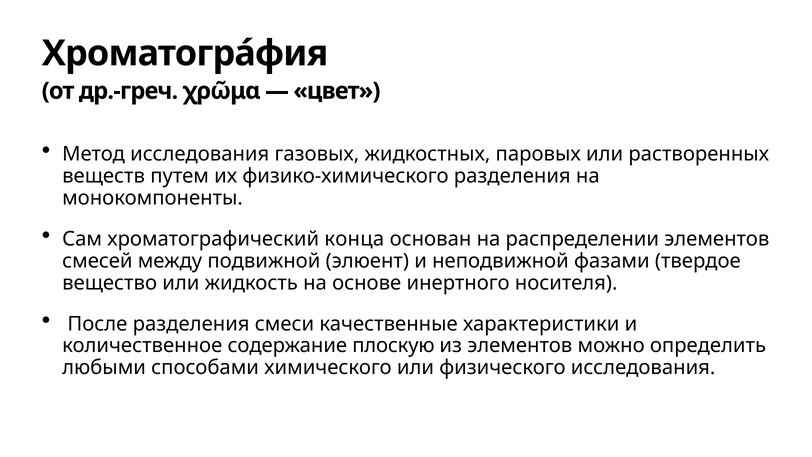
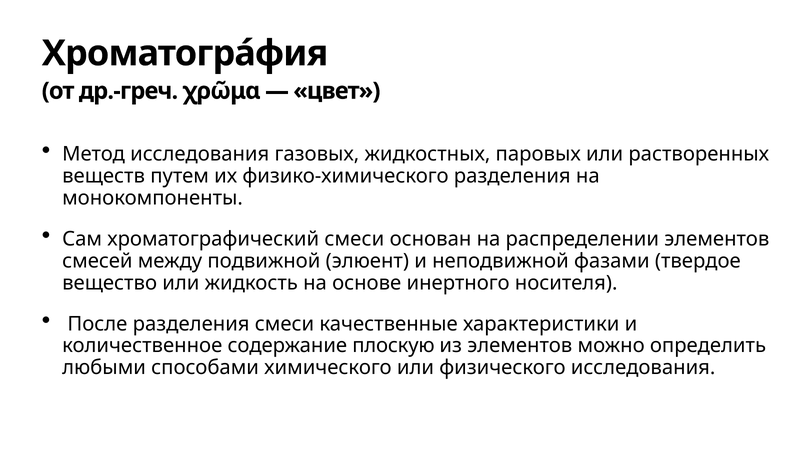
хроматографический конца: конца -> смеси
